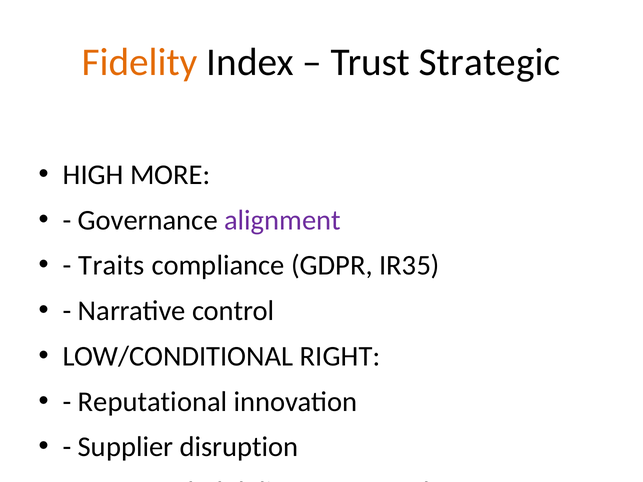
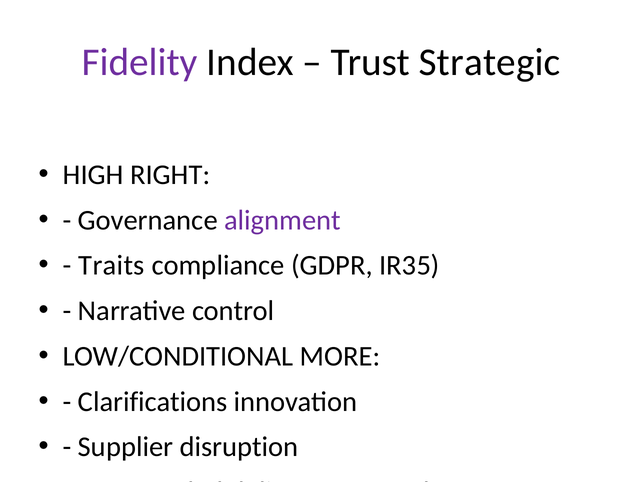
Fidelity colour: orange -> purple
HIGH MORE: MORE -> RIGHT
LOW/CONDITIONAL RIGHT: RIGHT -> MORE
Reputational: Reputational -> Clarifications
